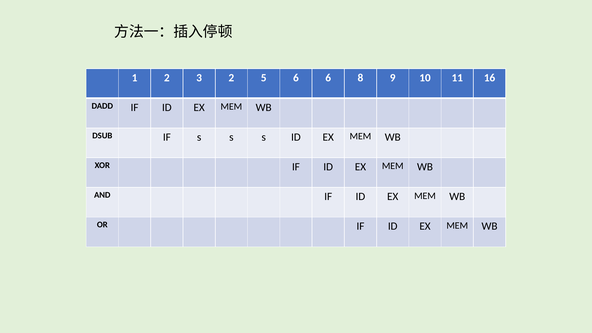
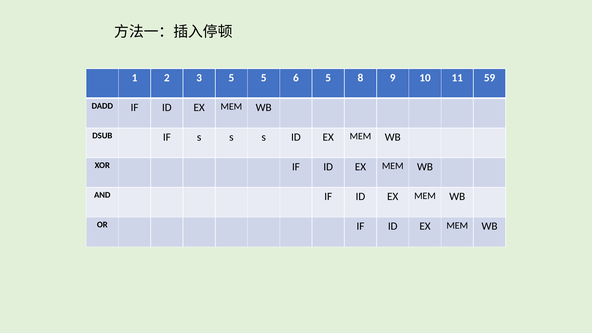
3 2: 2 -> 5
6 6: 6 -> 5
16: 16 -> 59
